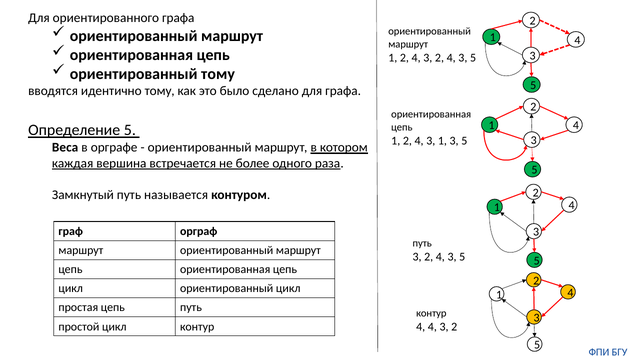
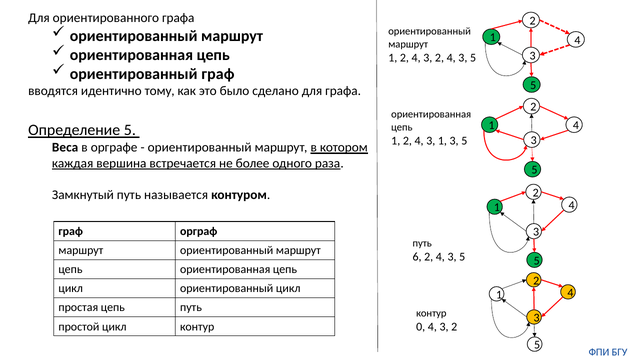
ориентированный тому: тому -> граф
3 at (417, 257): 3 -> 6
4 at (421, 327): 4 -> 0
